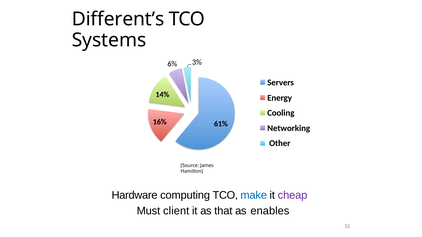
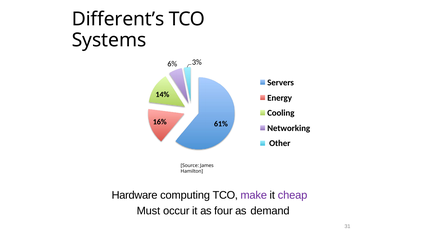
make colour: blue -> purple
client: client -> occur
that: that -> four
enables: enables -> demand
